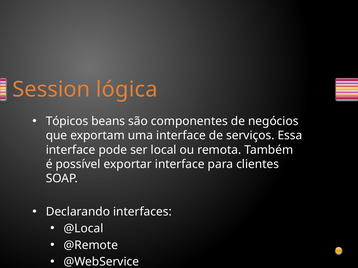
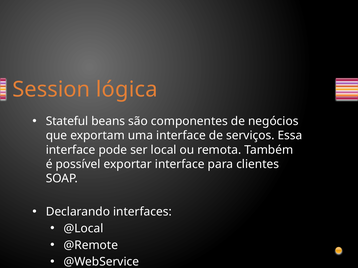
Tópicos: Tópicos -> Stateful
